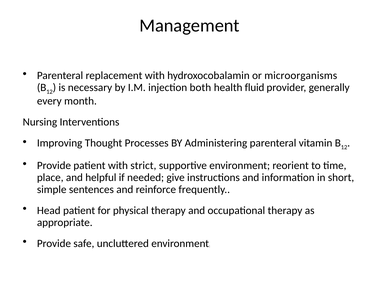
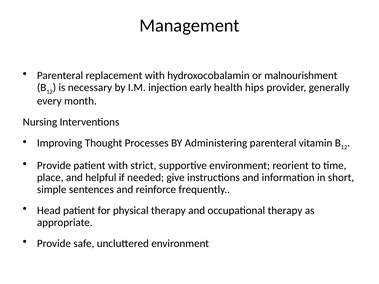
microorganisms: microorganisms -> malnourishment
both: both -> early
fluid: fluid -> hips
